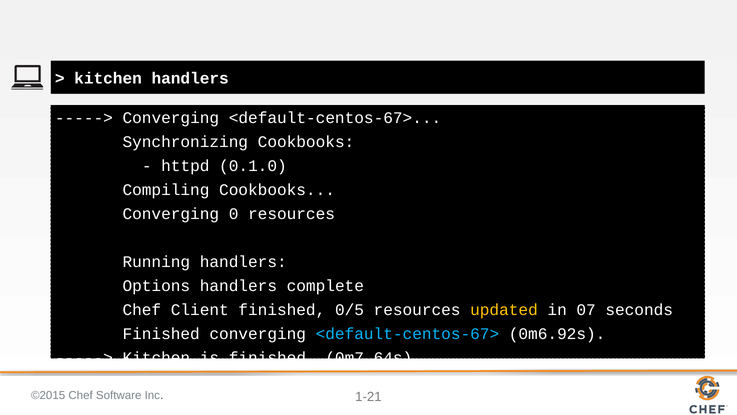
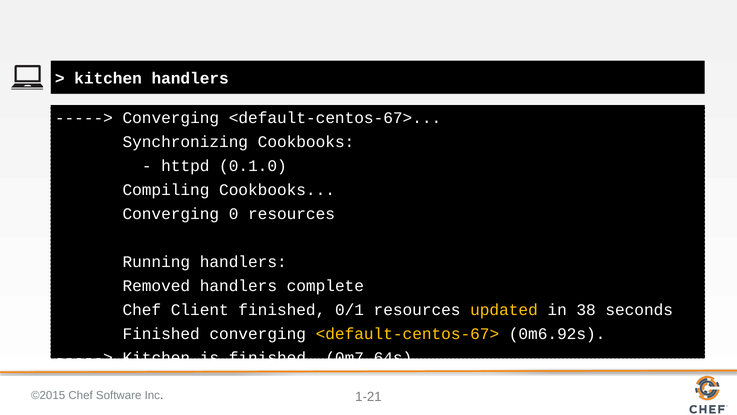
Options: Options -> Removed
0/5: 0/5 -> 0/1
07: 07 -> 38
<default-centos-67> at (407, 334) colour: light blue -> yellow
